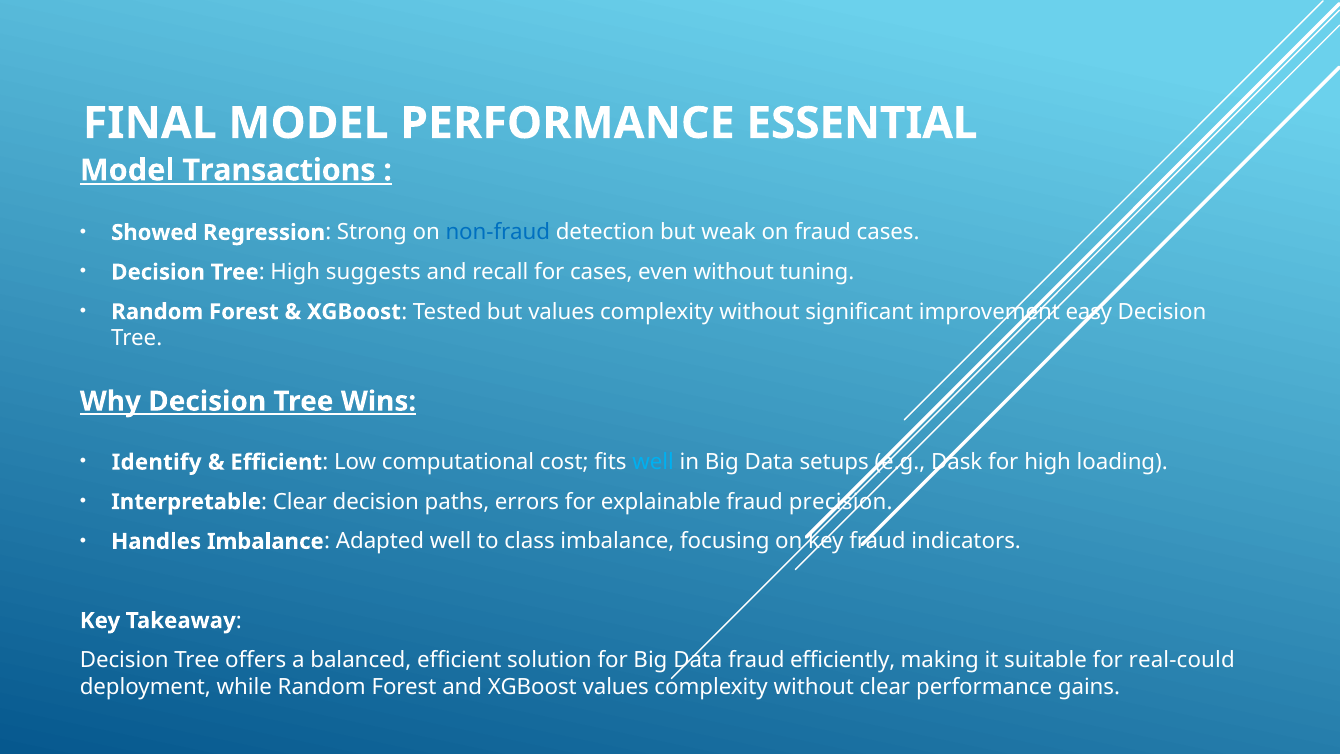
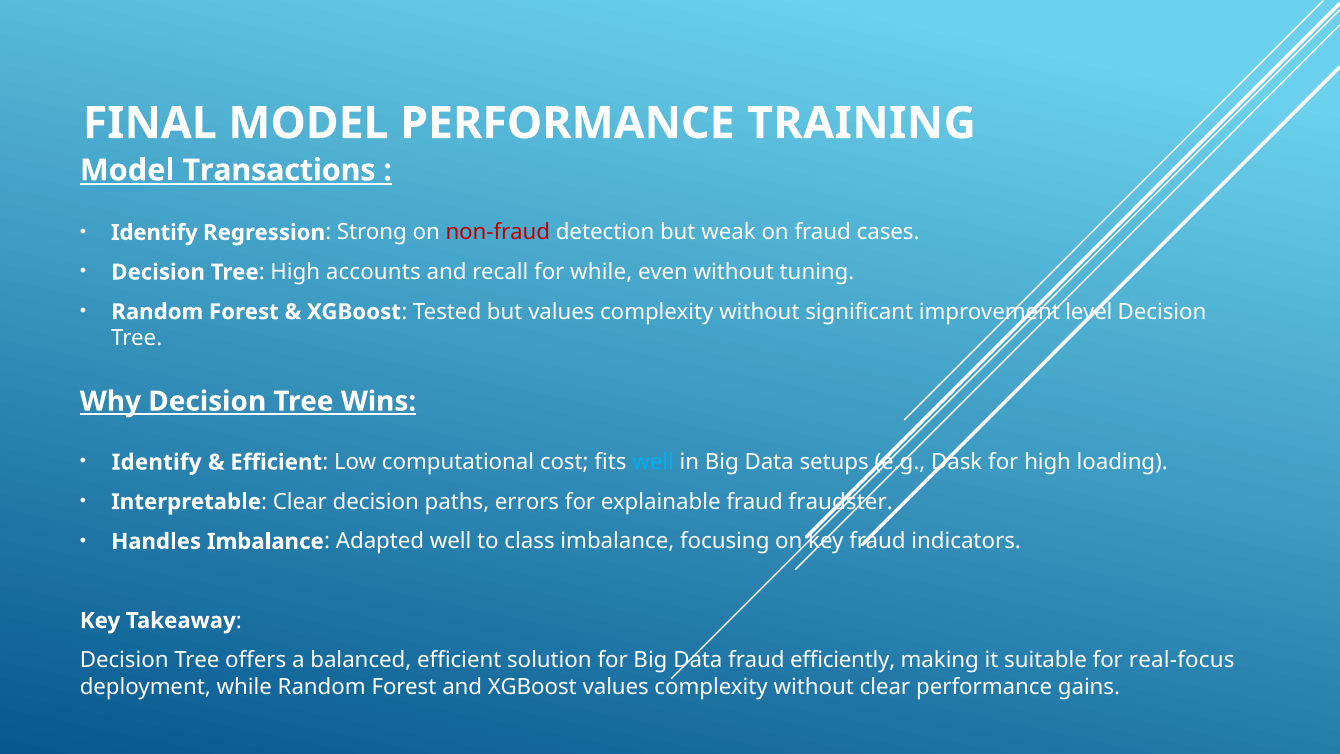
ESSENTIAL: ESSENTIAL -> TRAINING
Showed at (154, 233): Showed -> Identify
non-fraud colour: blue -> red
suggests: suggests -> accounts
for cases: cases -> while
easy: easy -> level
precision: precision -> fraudster
real-could: real-could -> real-focus
